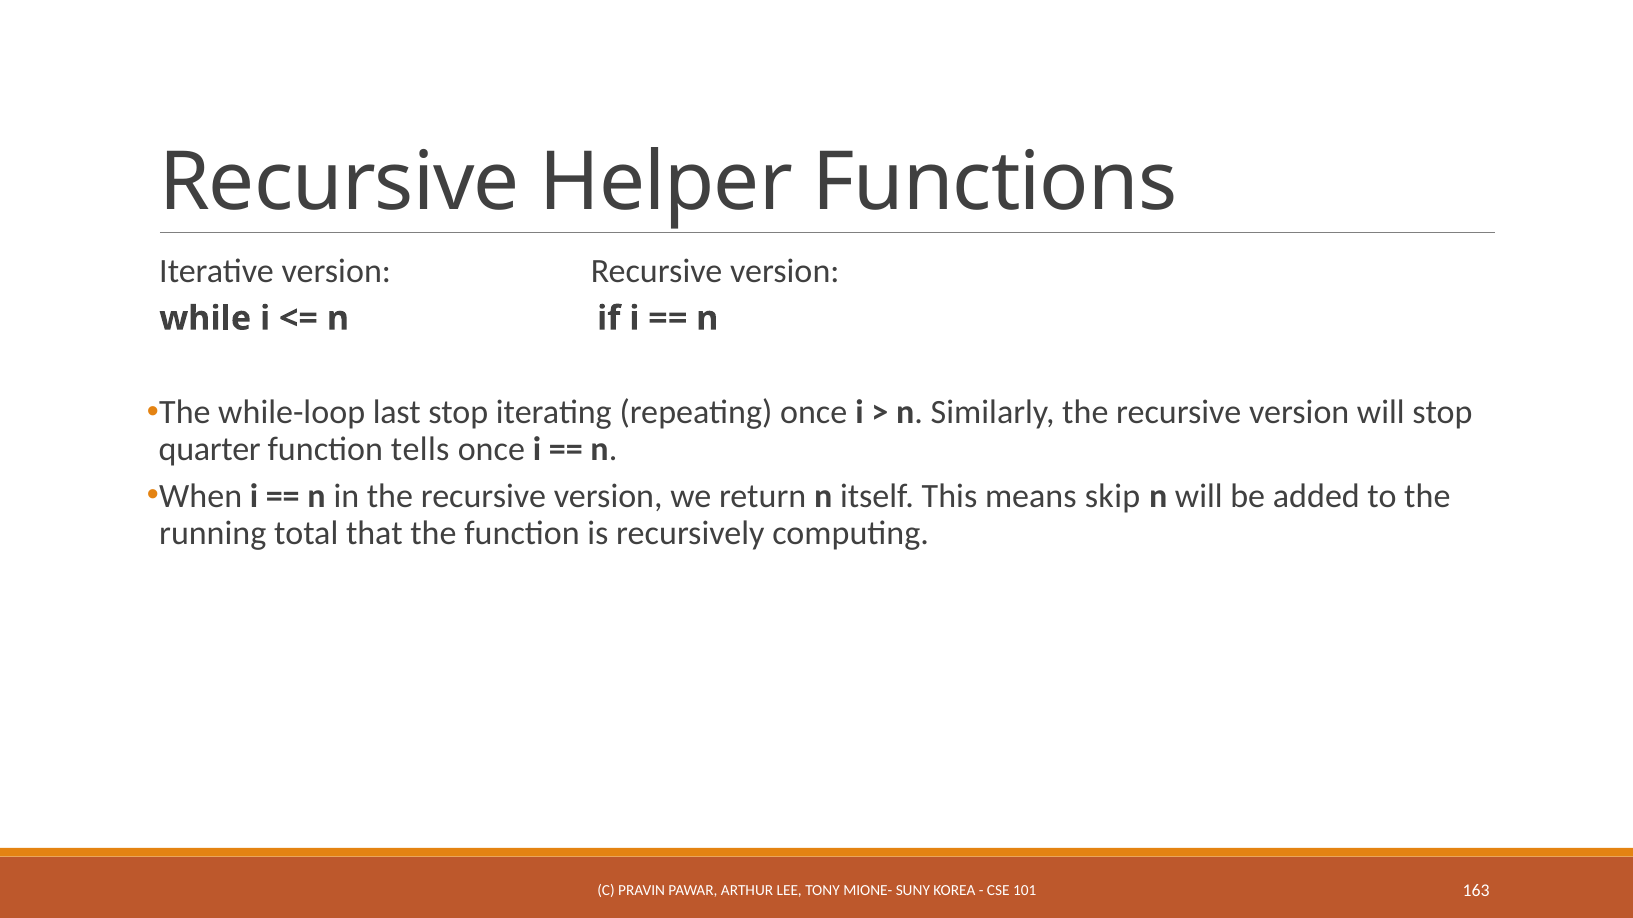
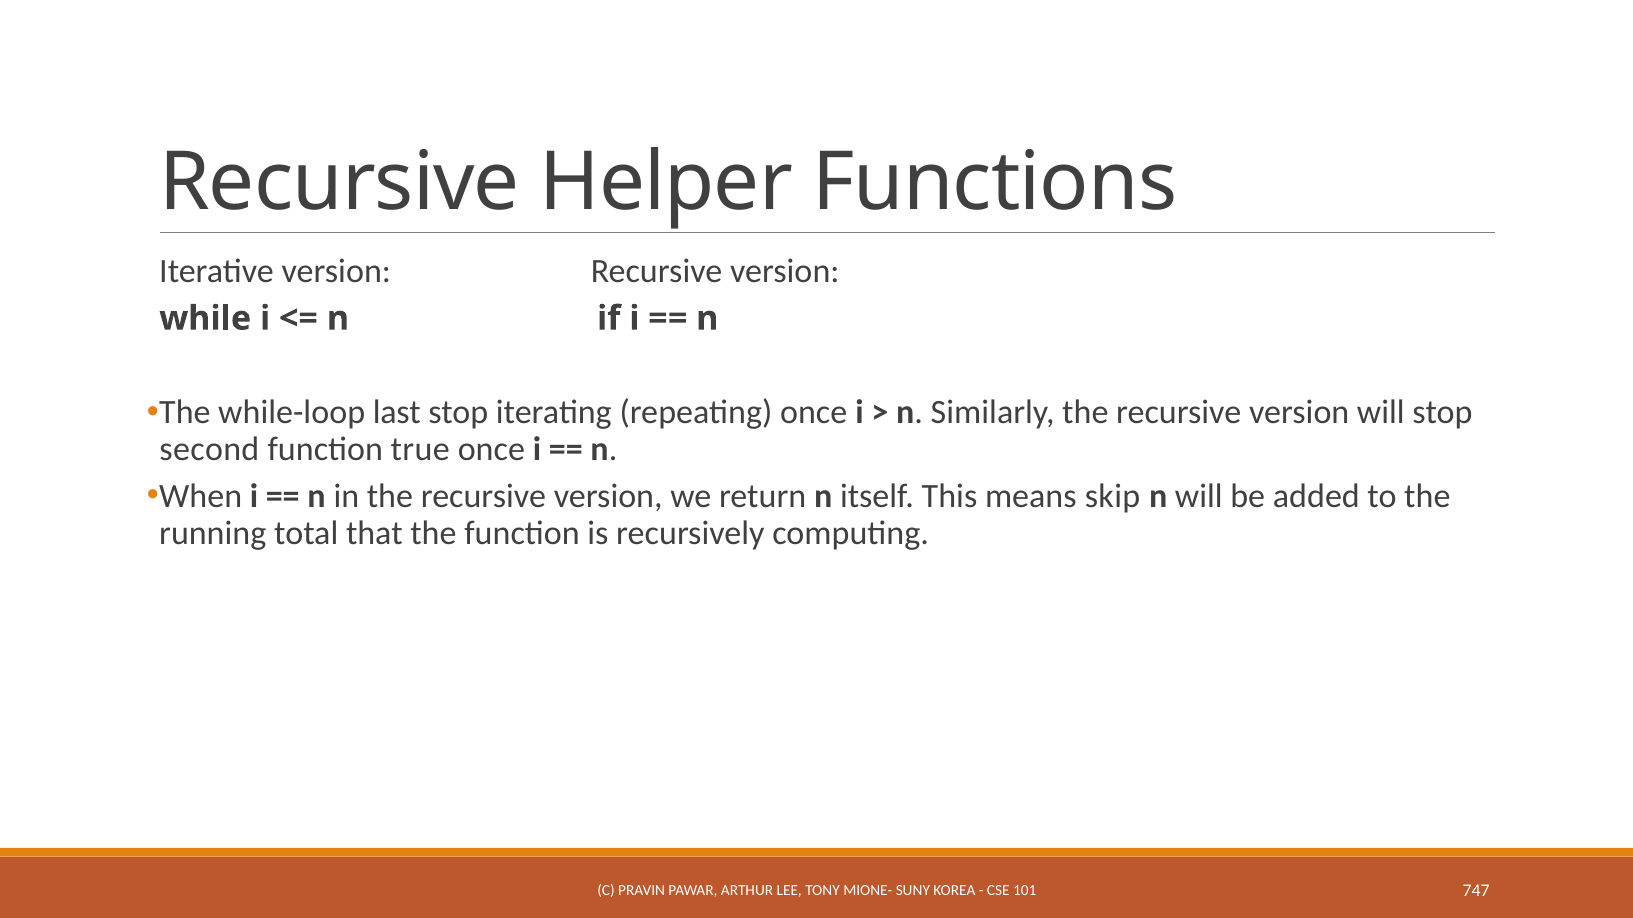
quarter: quarter -> second
tells: tells -> true
163: 163 -> 747
